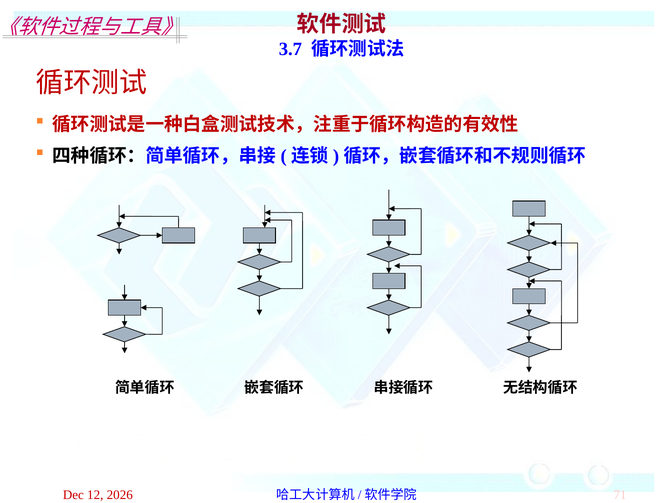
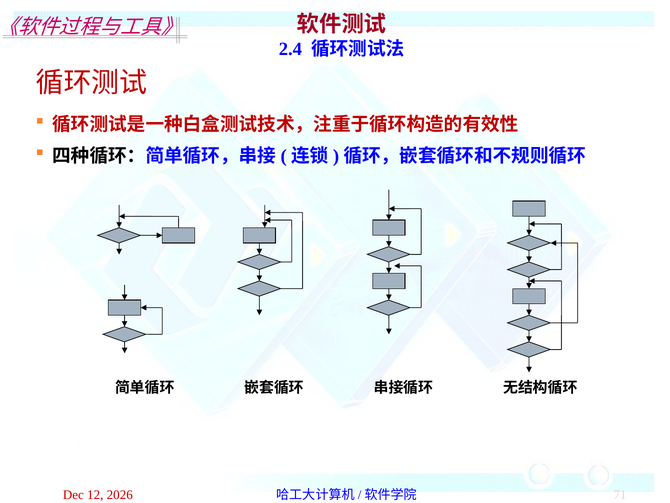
3.7: 3.7 -> 2.4
